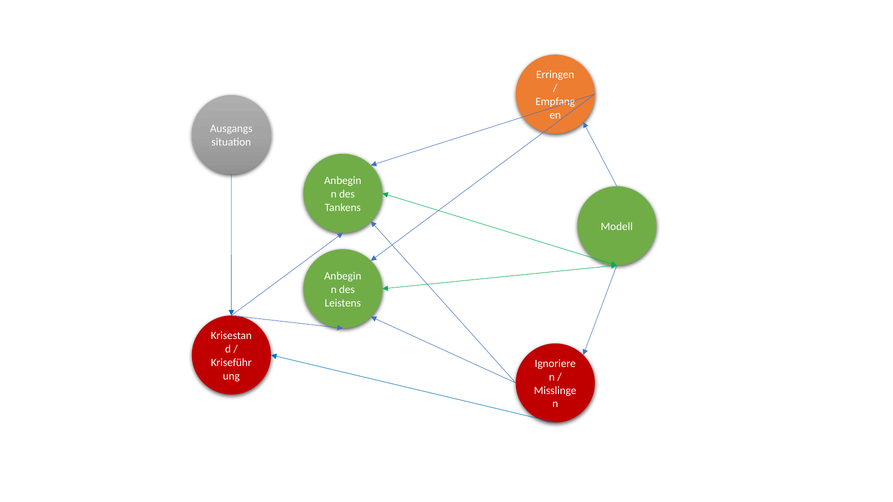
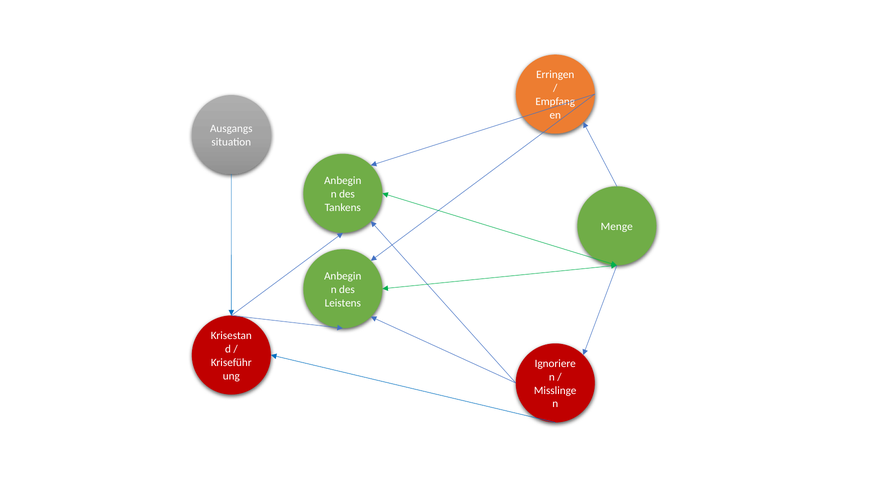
Modell: Modell -> Menge
